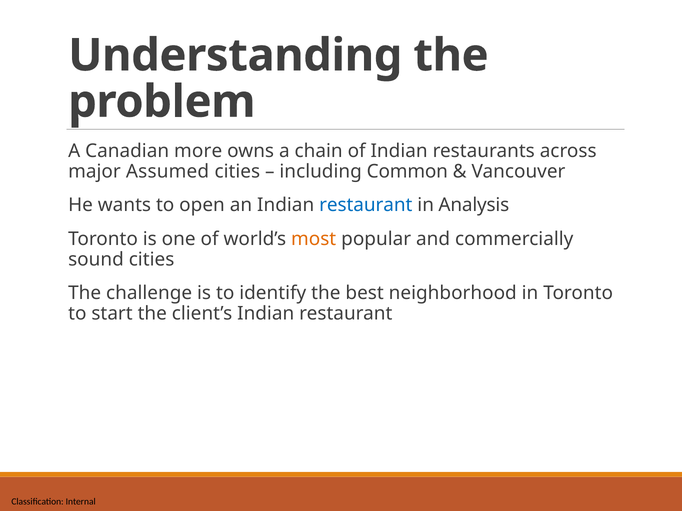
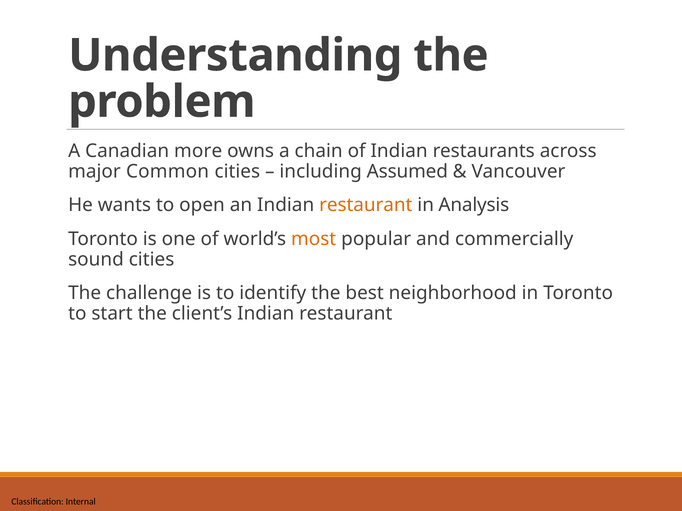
Assumed: Assumed -> Common
Common: Common -> Assumed
restaurant at (366, 205) colour: blue -> orange
